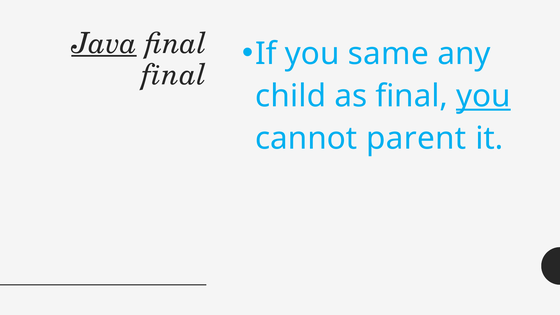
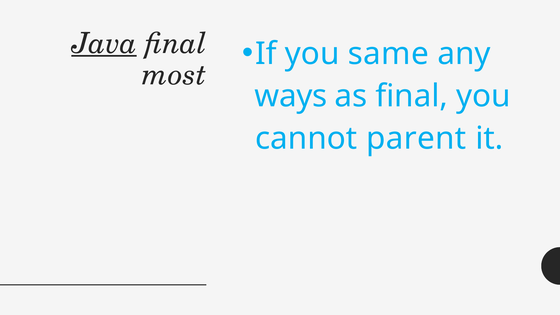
final at (174, 75): final -> most
child: child -> ways
you at (483, 96) underline: present -> none
